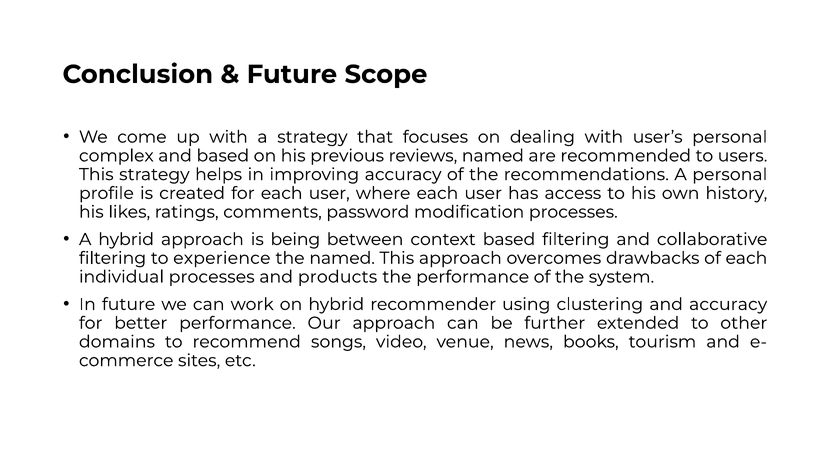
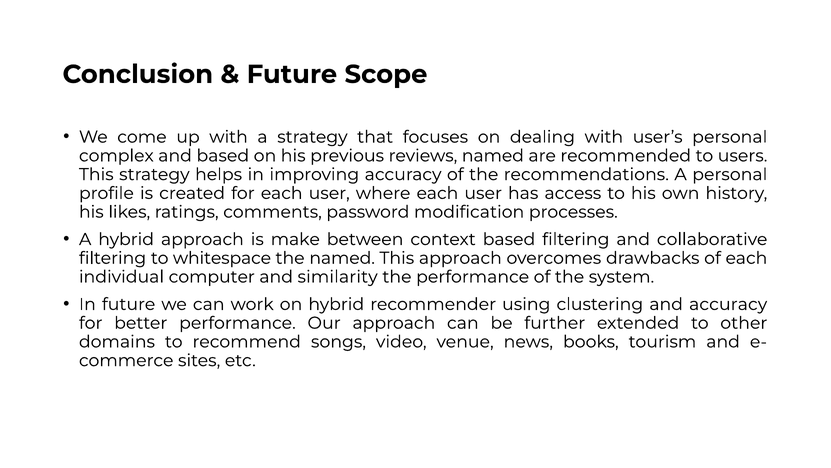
being: being -> make
experience: experience -> whitespace
individual processes: processes -> computer
products: products -> similarity
